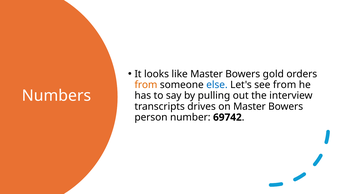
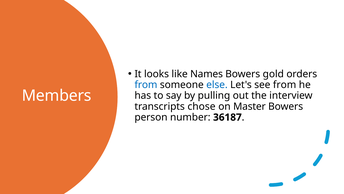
like Master: Master -> Names
from at (146, 85) colour: orange -> blue
Numbers: Numbers -> Members
drives: drives -> chose
69742: 69742 -> 36187
